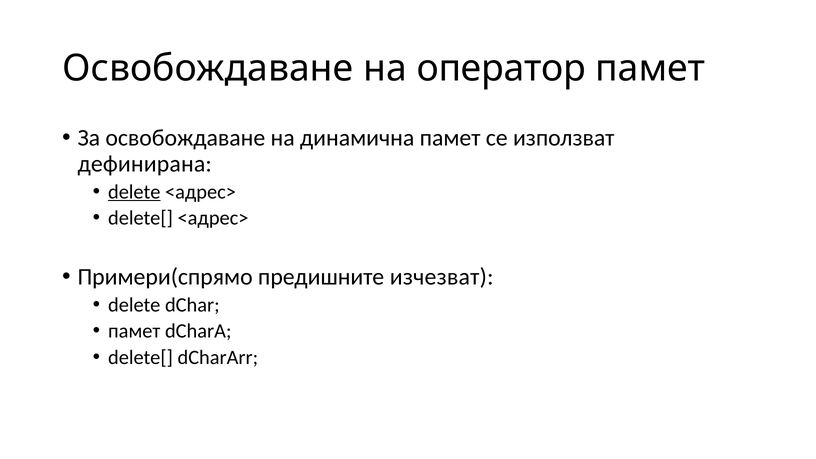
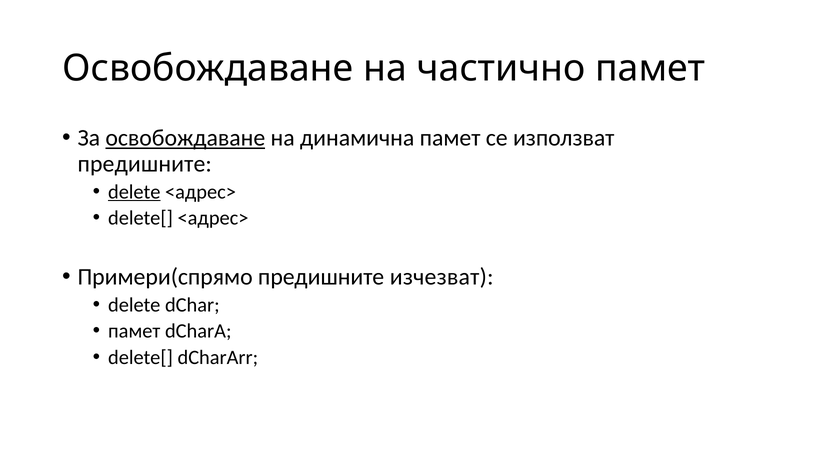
оператор: оператор -> частично
освобождаване at (185, 138) underline: none -> present
дефинирана at (145, 164): дефинирана -> предишните
